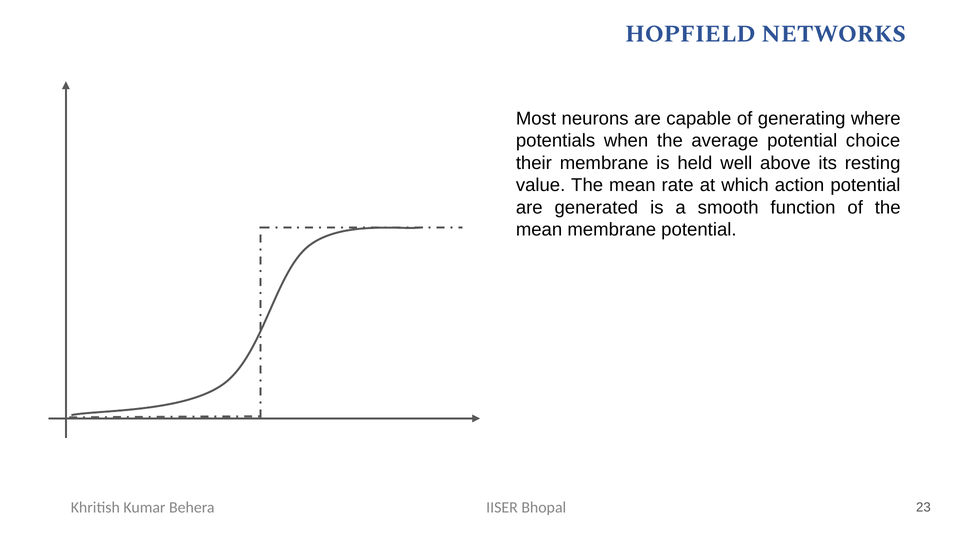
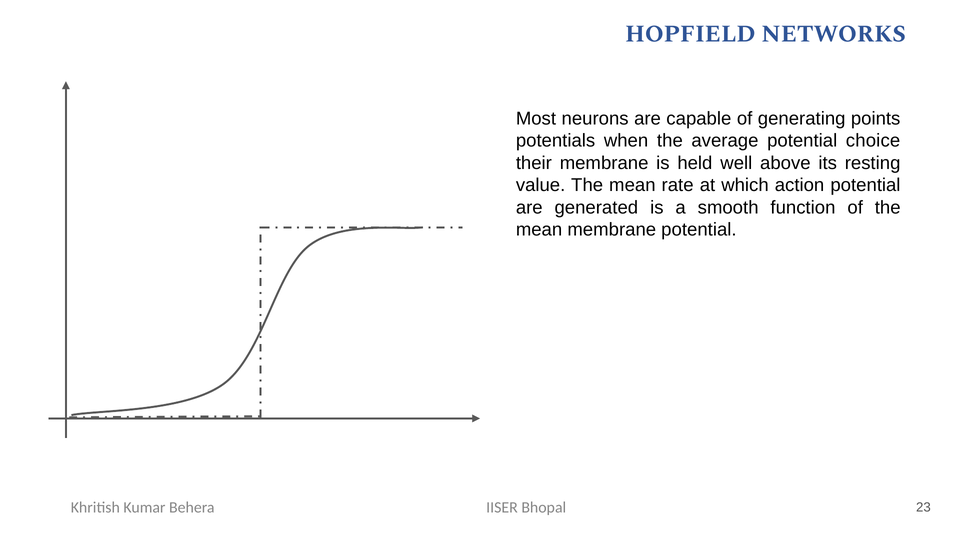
where: where -> points
